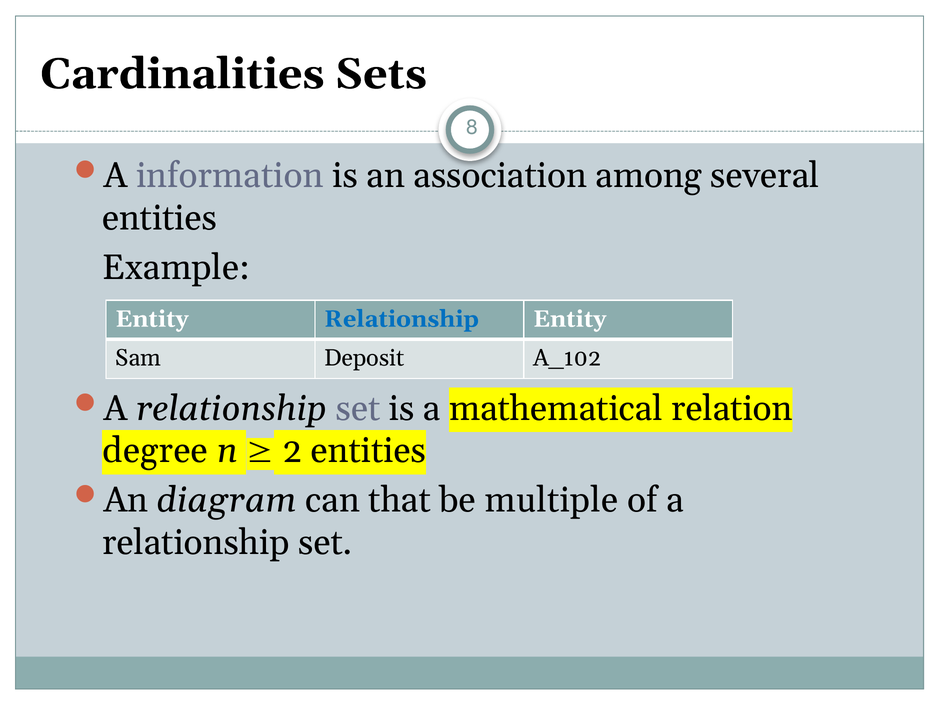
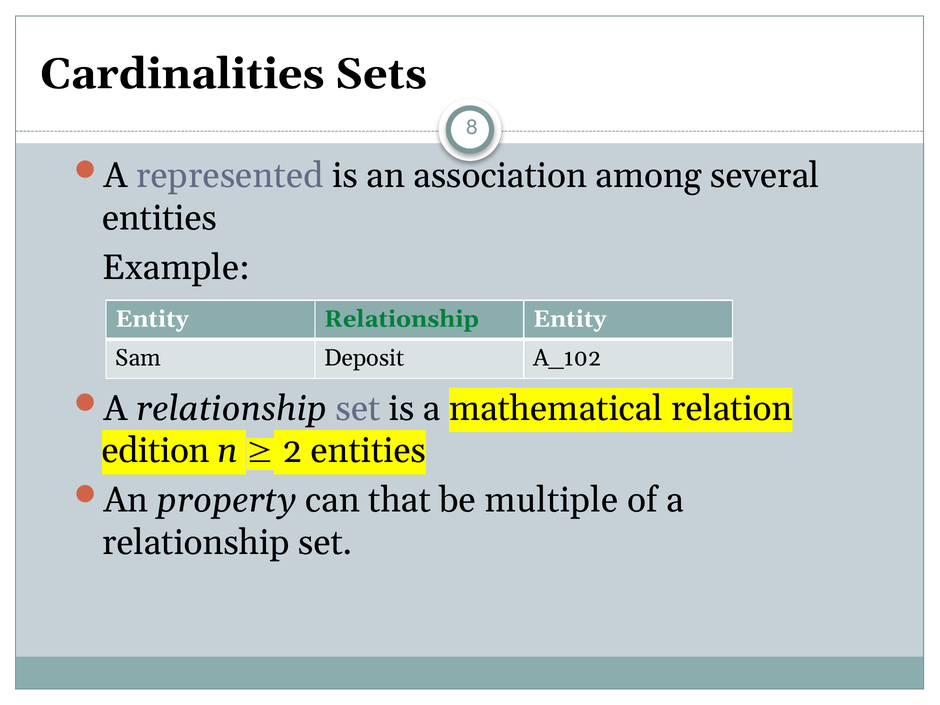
information: information -> represented
Relationship at (402, 319) colour: blue -> green
degree: degree -> edition
diagram: diagram -> property
